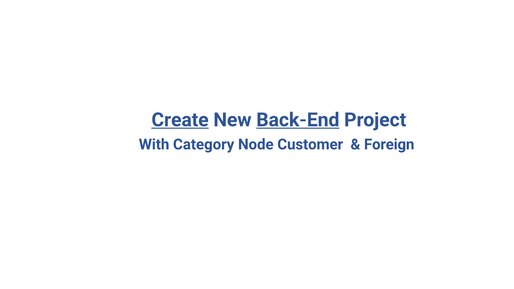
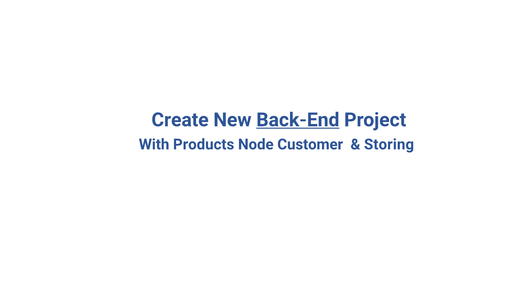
Create underline: present -> none
Category: Category -> Products
Foreign: Foreign -> Storing
